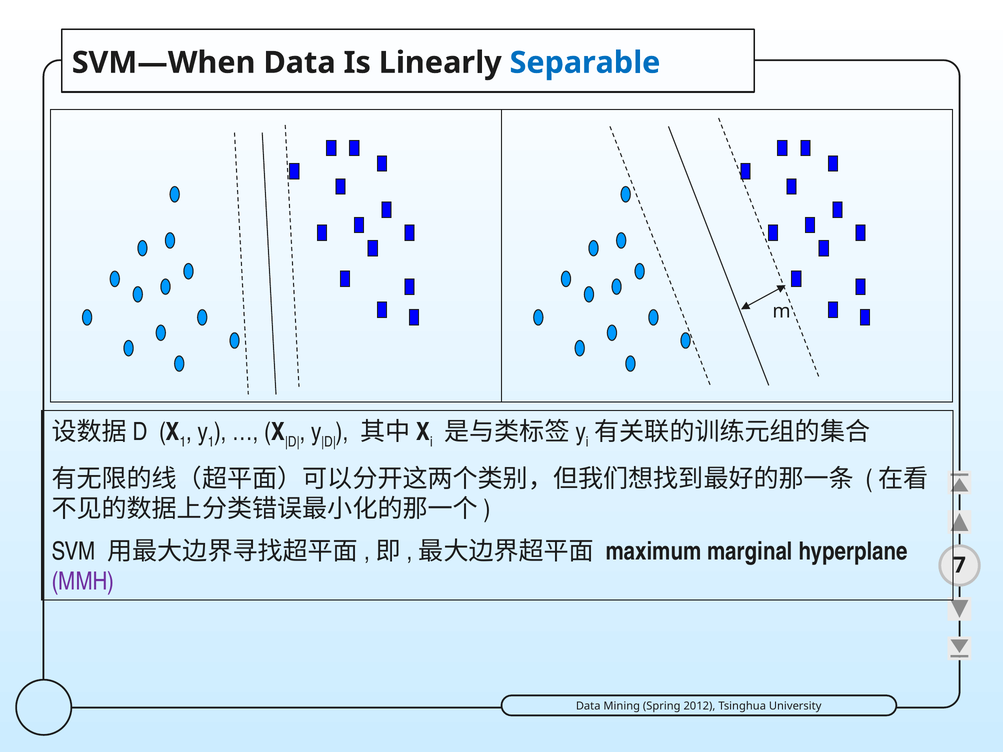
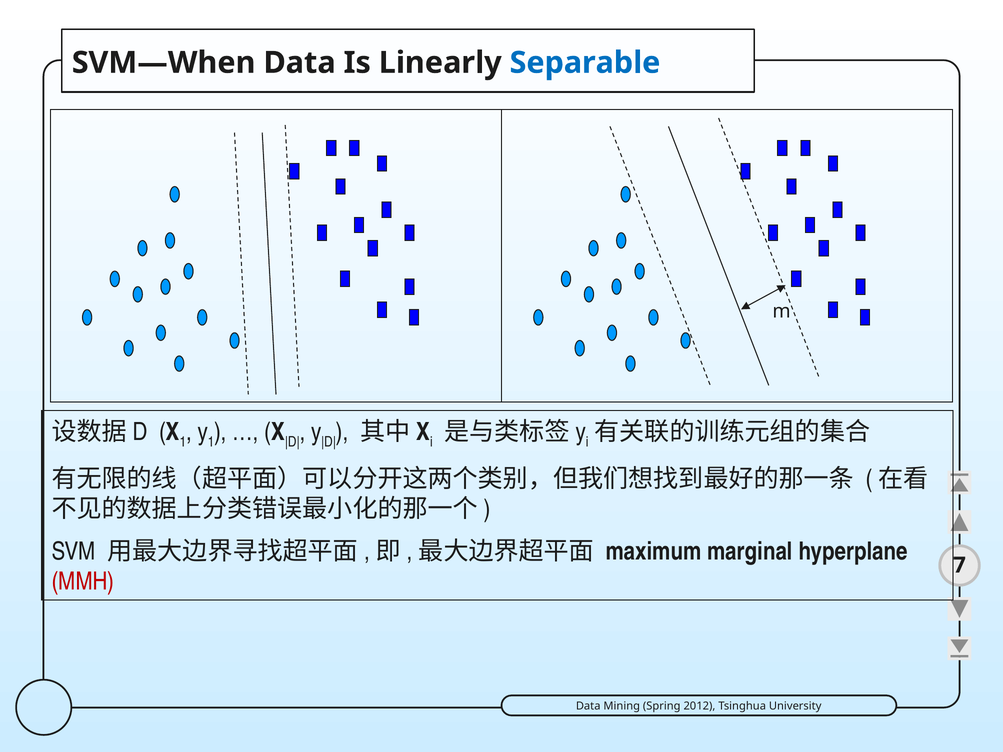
MMH colour: purple -> red
